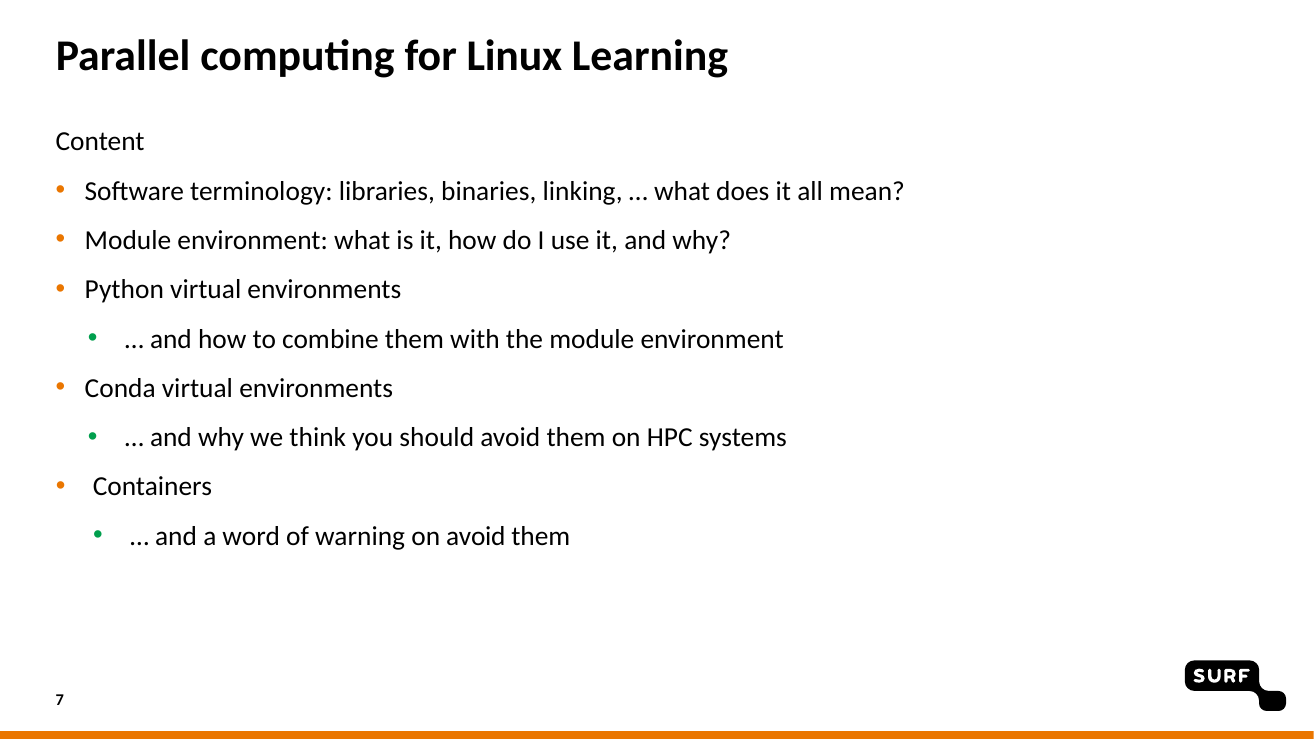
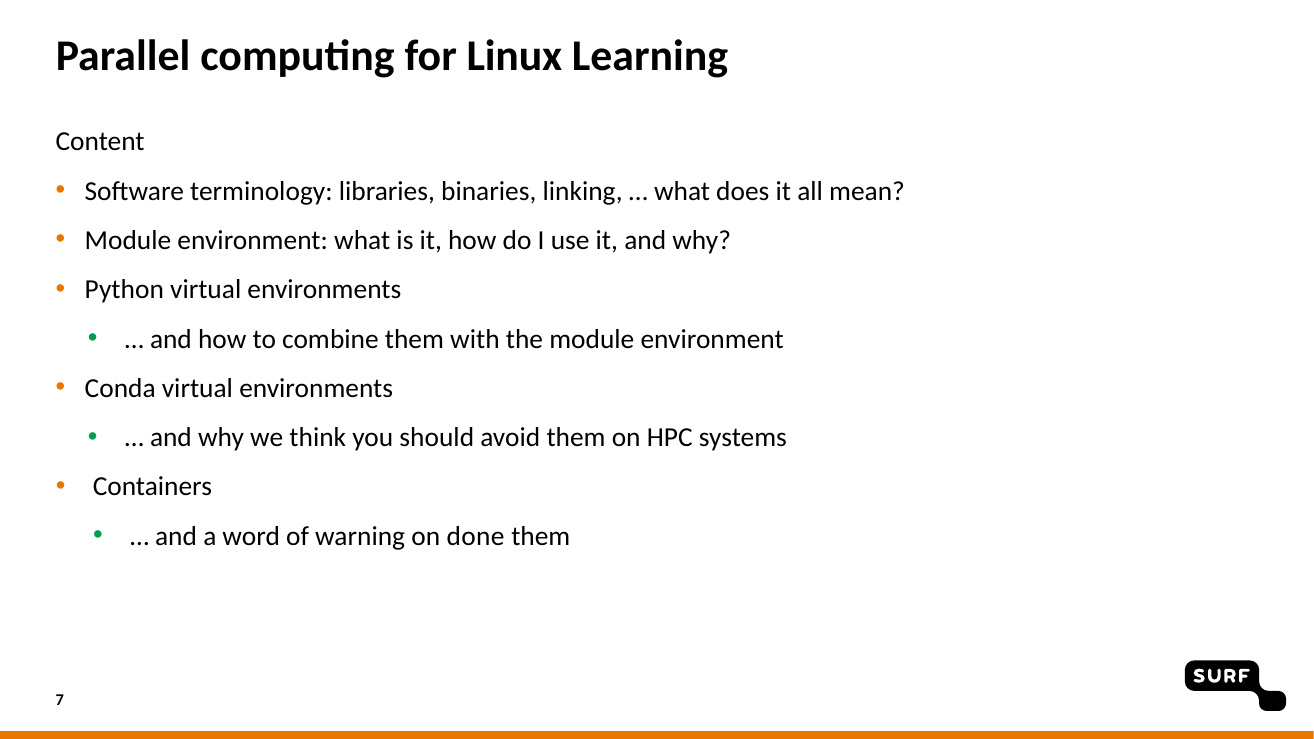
on avoid: avoid -> done
